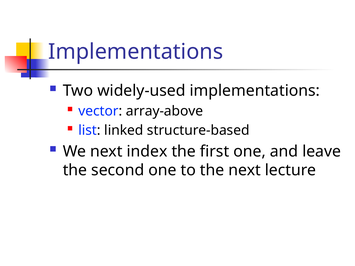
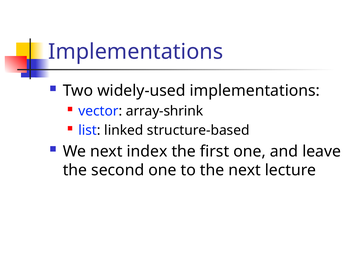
array-above: array-above -> array-shrink
